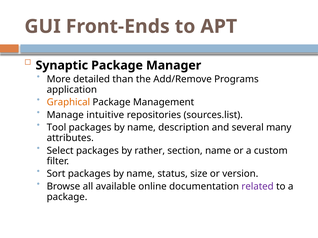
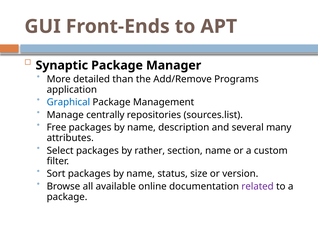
Graphical colour: orange -> blue
intuitive: intuitive -> centrally
Tool: Tool -> Free
